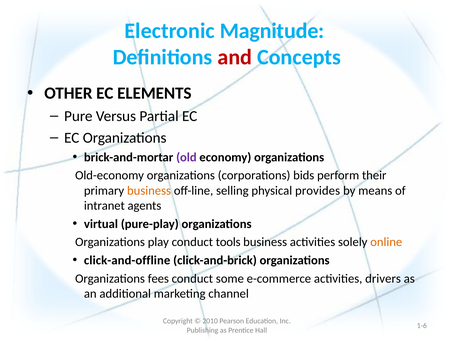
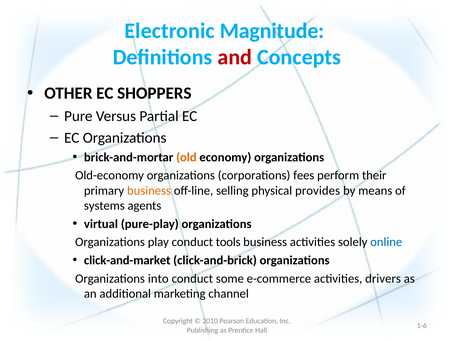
ELEMENTS: ELEMENTS -> SHOPPERS
old colour: purple -> orange
bids: bids -> fees
intranet: intranet -> systems
online colour: orange -> blue
click-and-offline: click-and-offline -> click-and-market
fees: fees -> into
